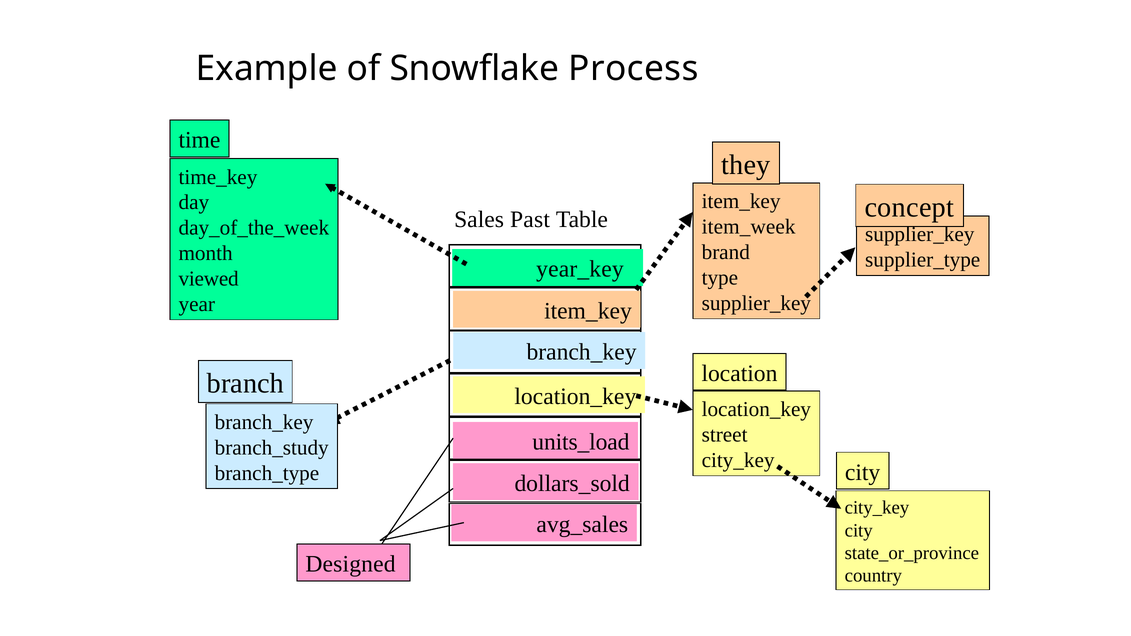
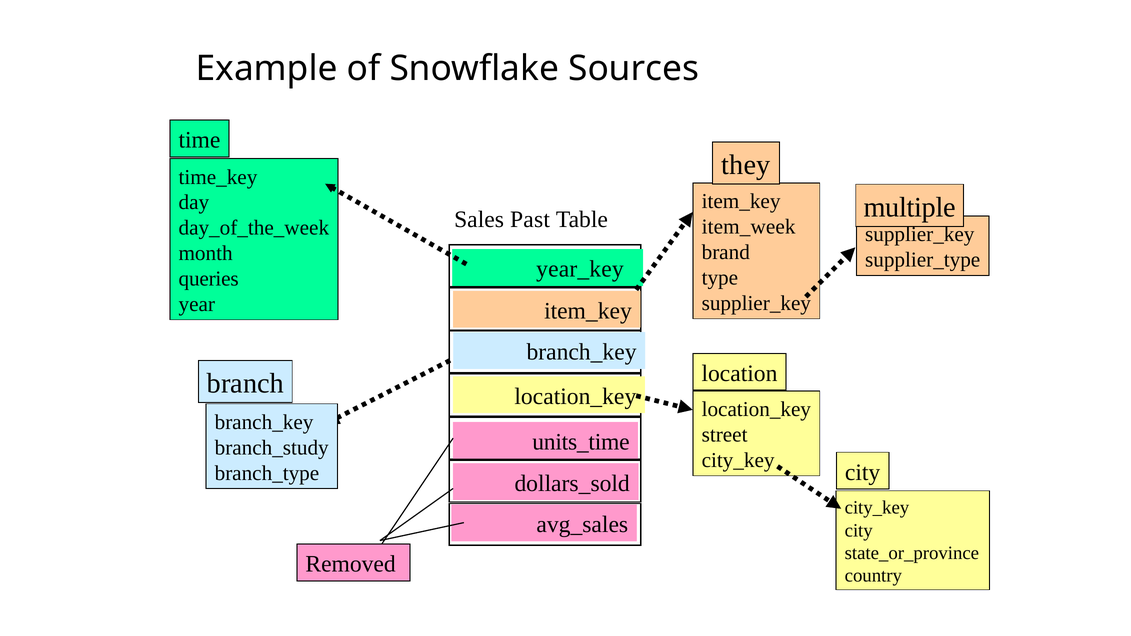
Process: Process -> Sources
concept: concept -> multiple
viewed: viewed -> queries
units_load: units_load -> units_time
Designed: Designed -> Removed
